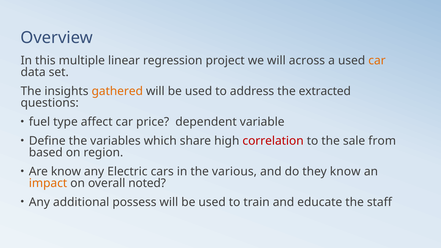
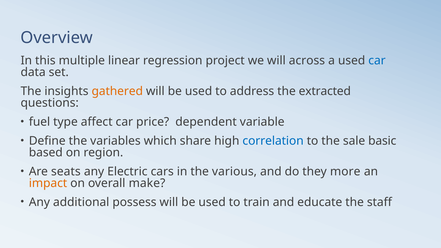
car at (377, 61) colour: orange -> blue
correlation colour: red -> blue
from: from -> basic
Are know: know -> seats
they know: know -> more
noted: noted -> make
